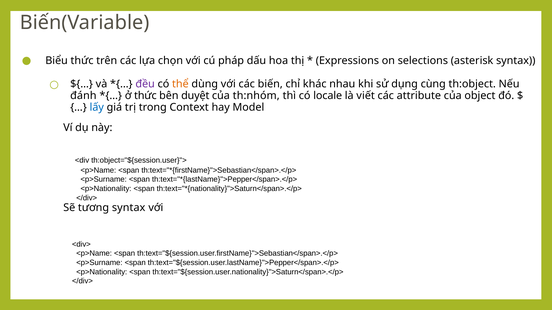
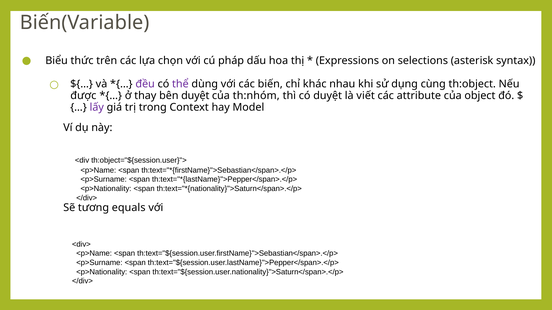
thể colour: orange -> purple
đánh: đánh -> được
ở thức: thức -> thay
có locale: locale -> duyệt
lấy colour: blue -> purple
tương syntax: syntax -> equals
